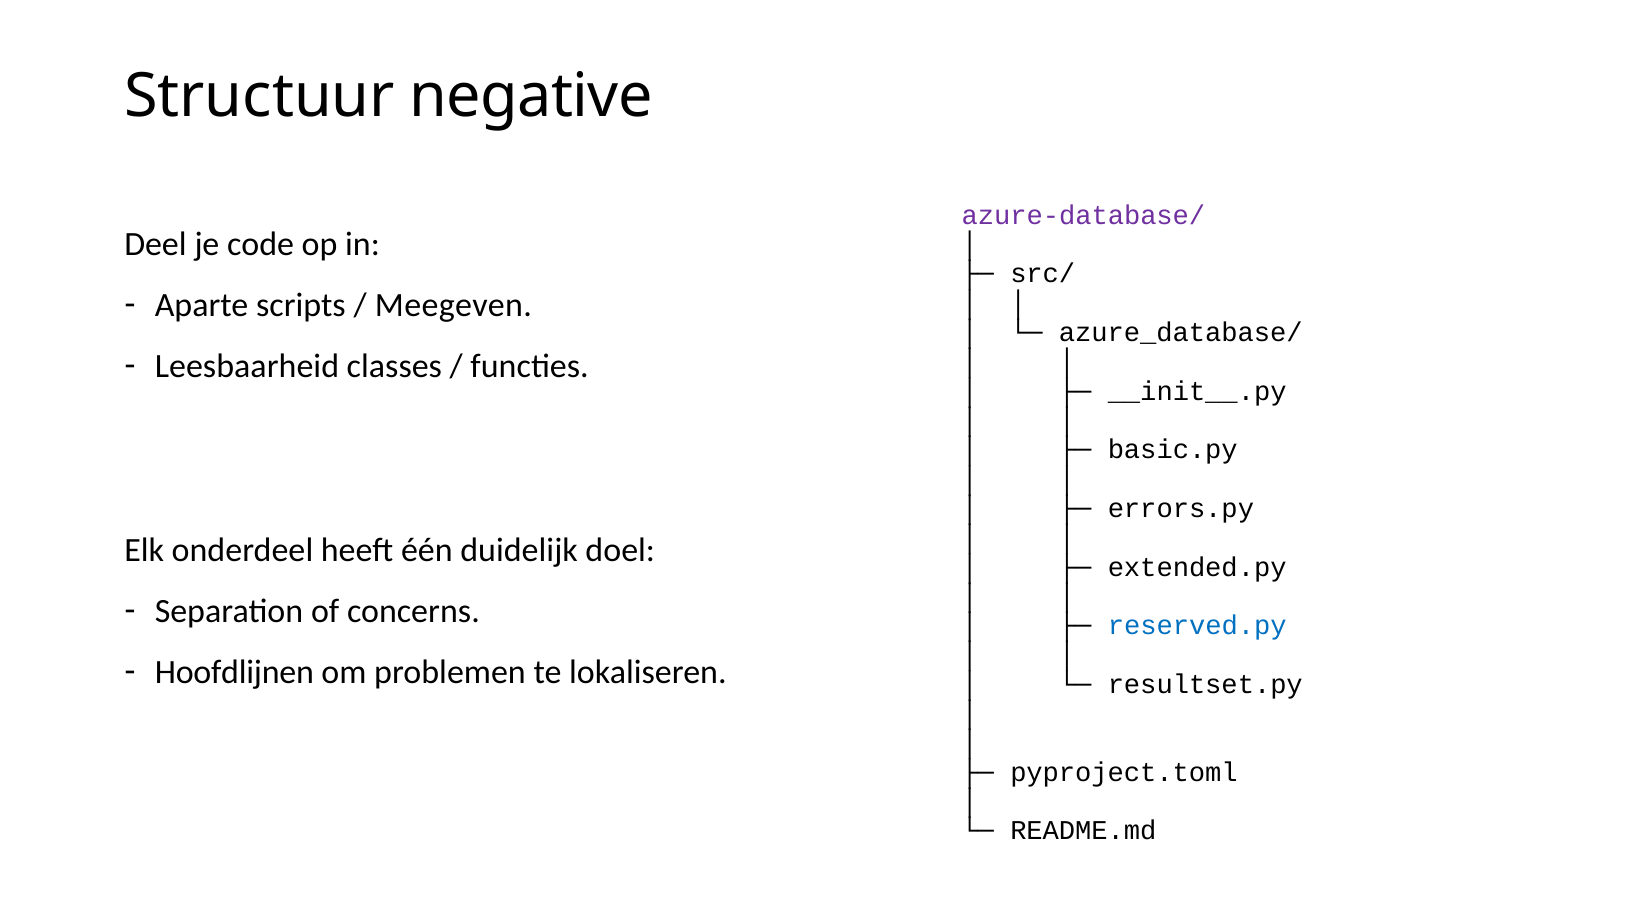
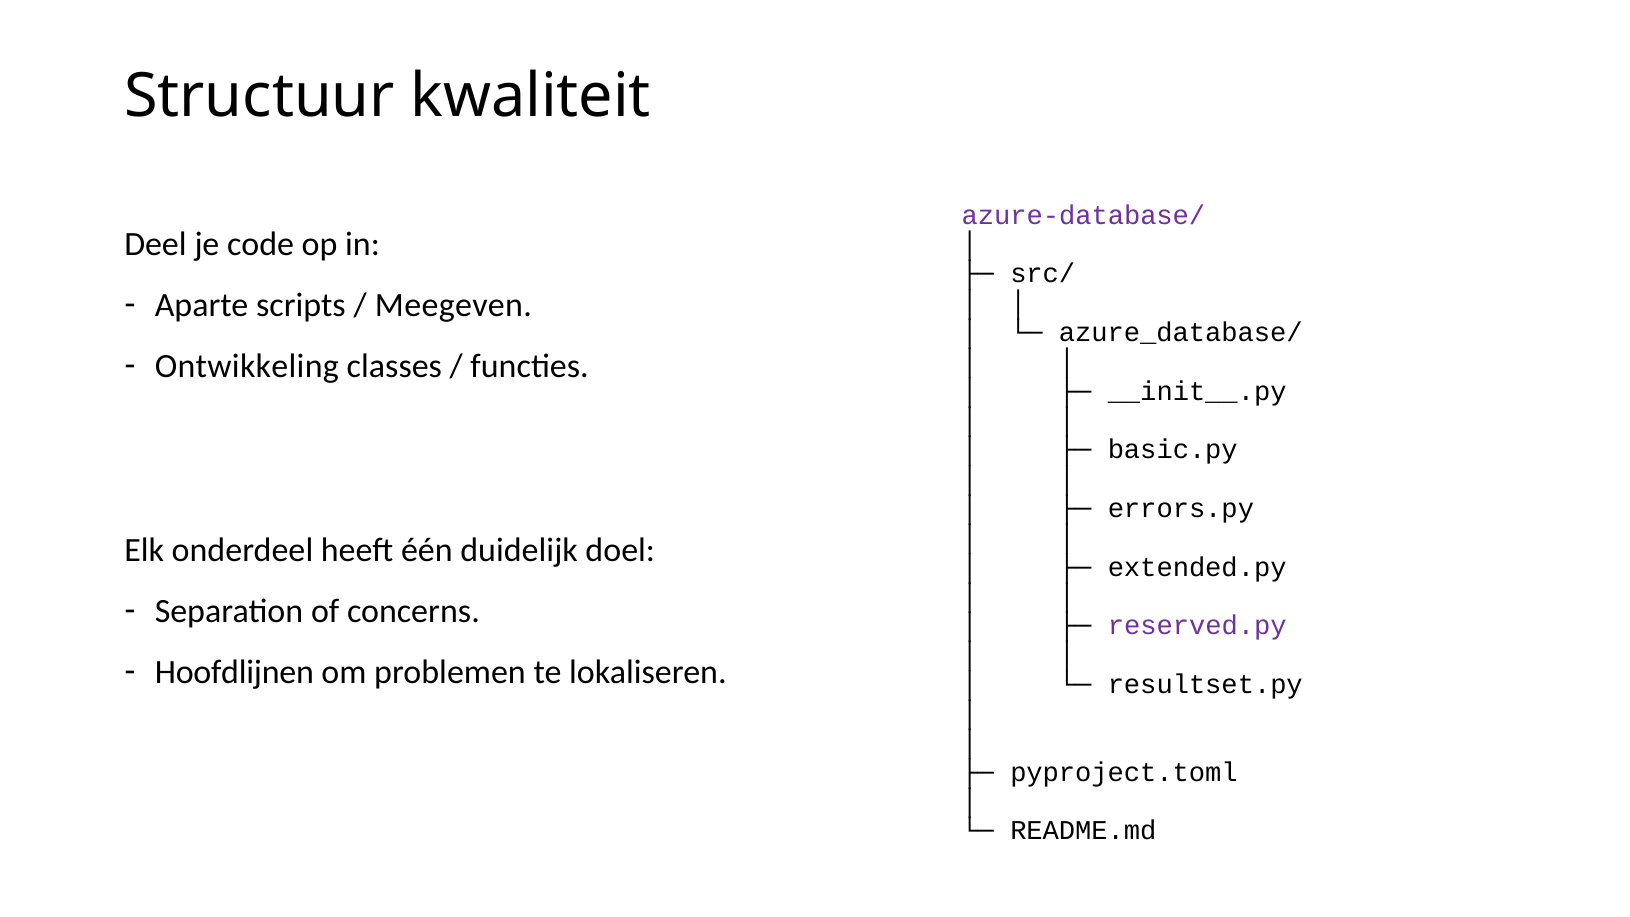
negative: negative -> kwaliteit
Leesbaarheid: Leesbaarheid -> Ontwikkeling
reserved.py colour: blue -> purple
